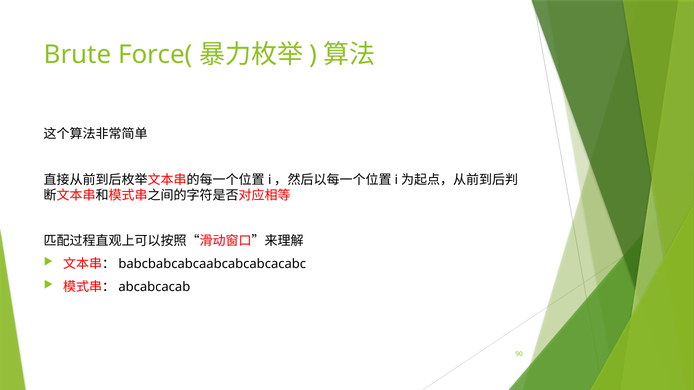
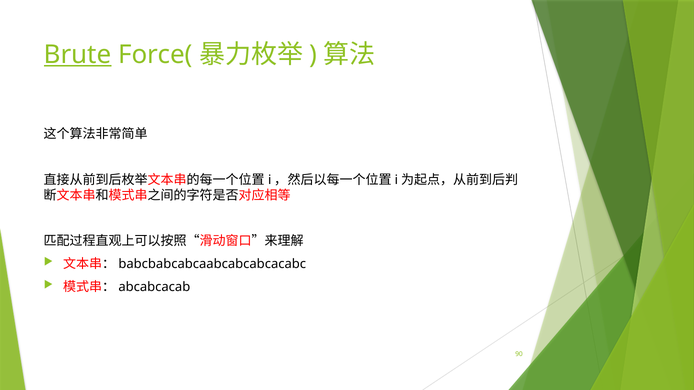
Brute underline: none -> present
